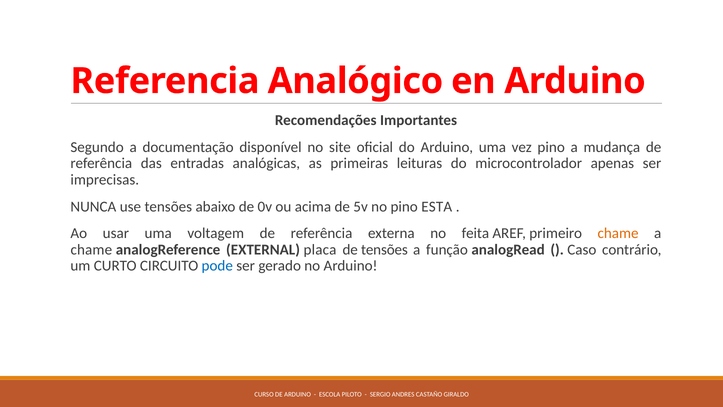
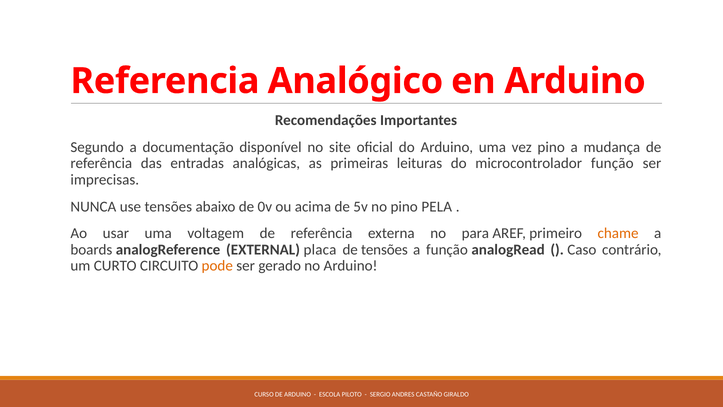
microcontrolador apenas: apenas -> função
ESTA: ESTA -> PELA
feita: feita -> para
chame at (91, 249): chame -> boards
pode colour: blue -> orange
